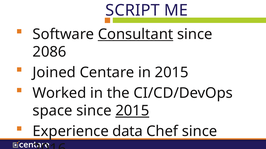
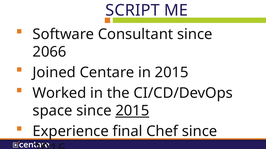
Consultant underline: present -> none
2086: 2086 -> 2066
data: data -> final
